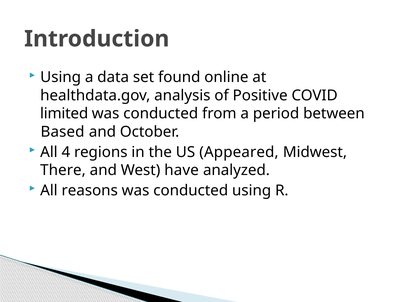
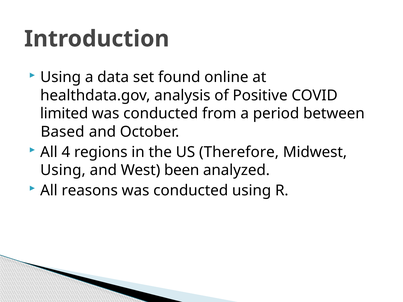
Appeared: Appeared -> Therefore
There at (63, 170): There -> Using
have: have -> been
